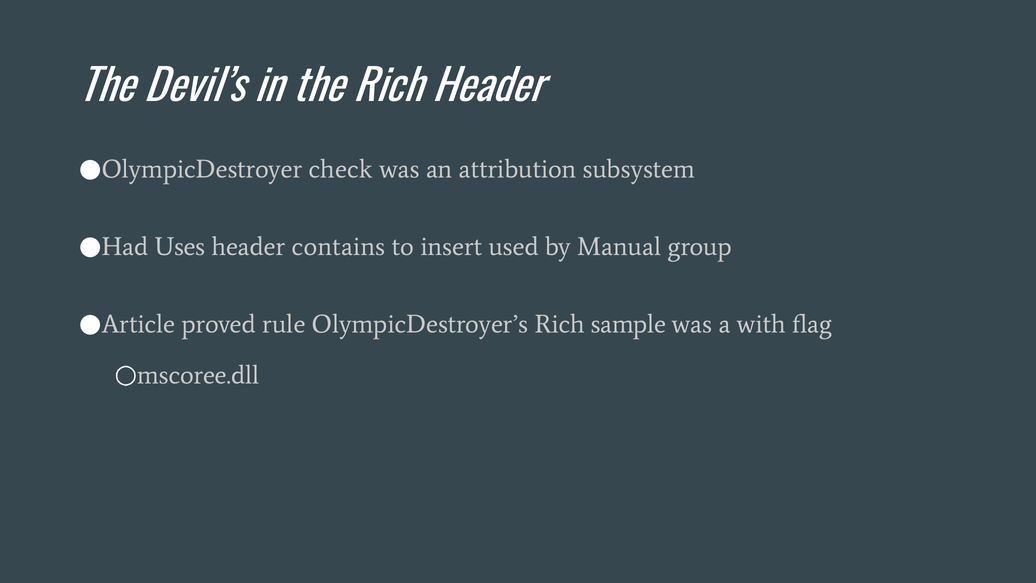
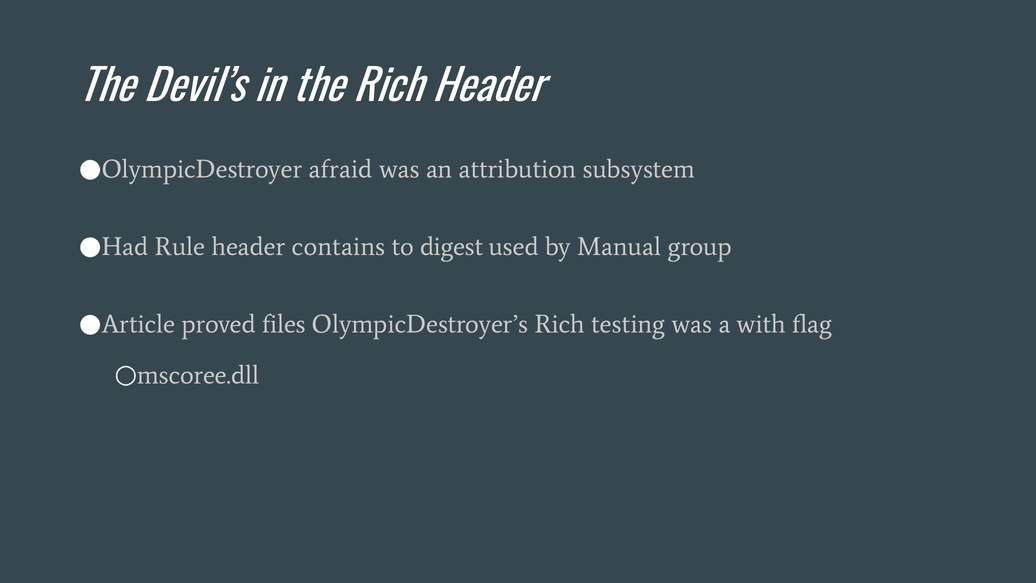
check: check -> afraid
Uses: Uses -> Rule
insert: insert -> digest
rule: rule -> files
sample: sample -> testing
